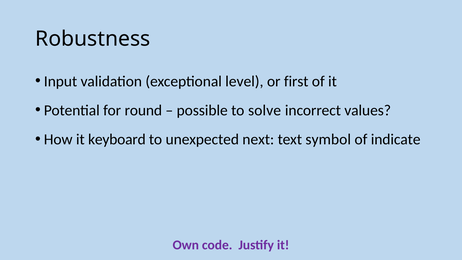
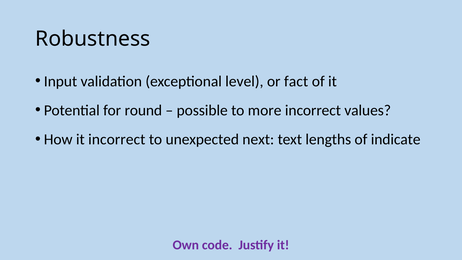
first: first -> fact
solve: solve -> more
it keyboard: keyboard -> incorrect
symbol: symbol -> lengths
